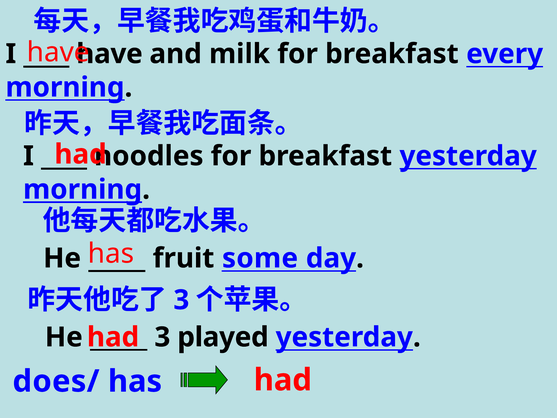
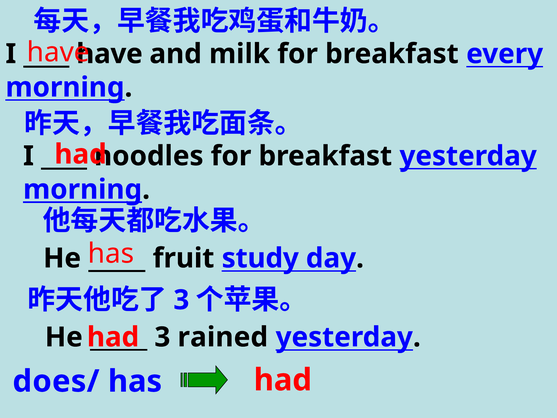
some: some -> study
played: played -> rained
